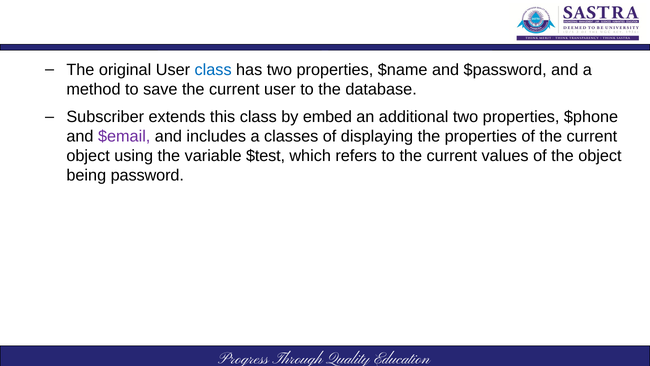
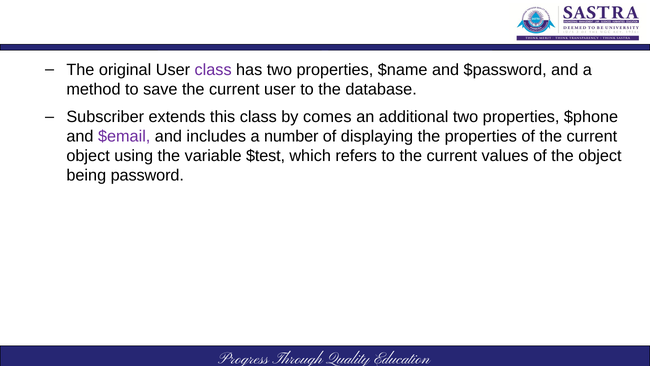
class at (213, 70) colour: blue -> purple
embed: embed -> comes
classes: classes -> number
